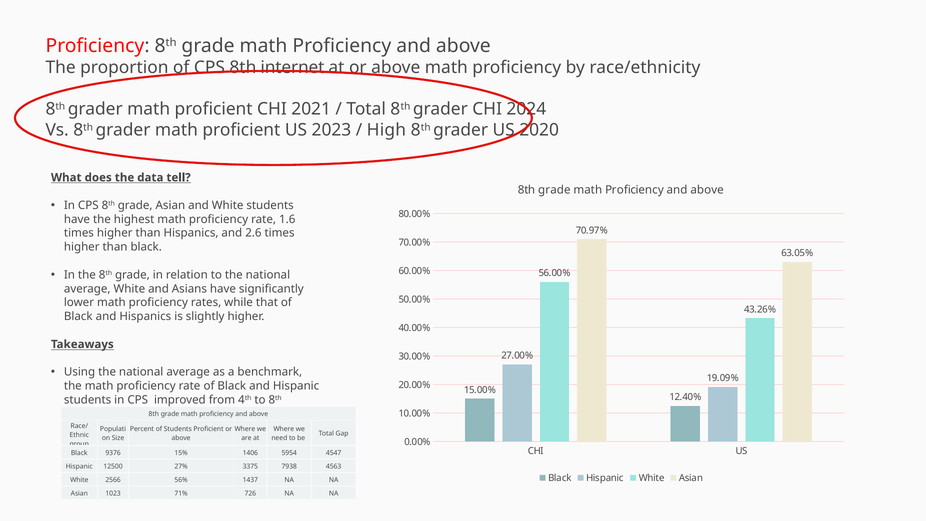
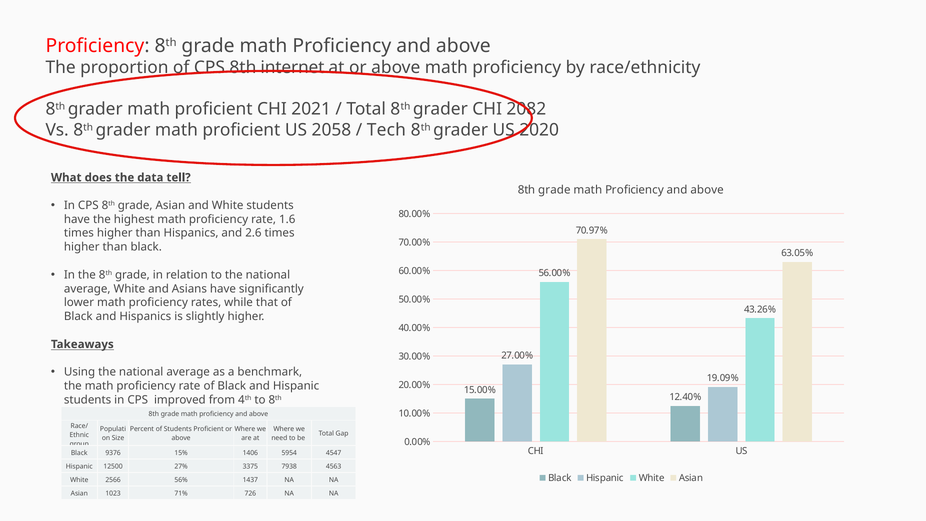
2024: 2024 -> 2082
2023: 2023 -> 2058
High: High -> Tech
